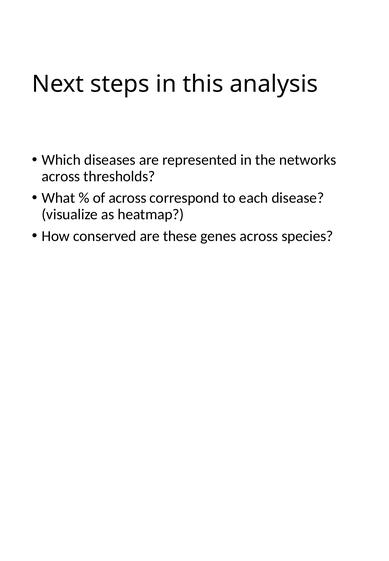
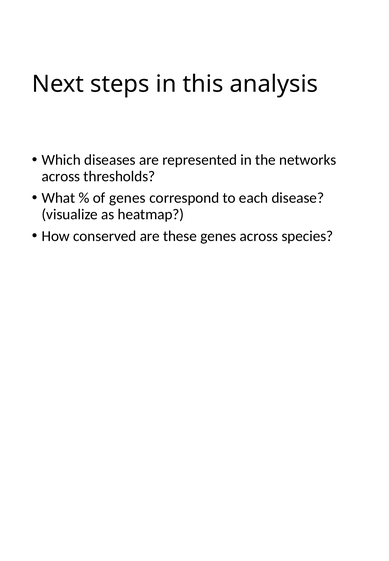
of across: across -> genes
